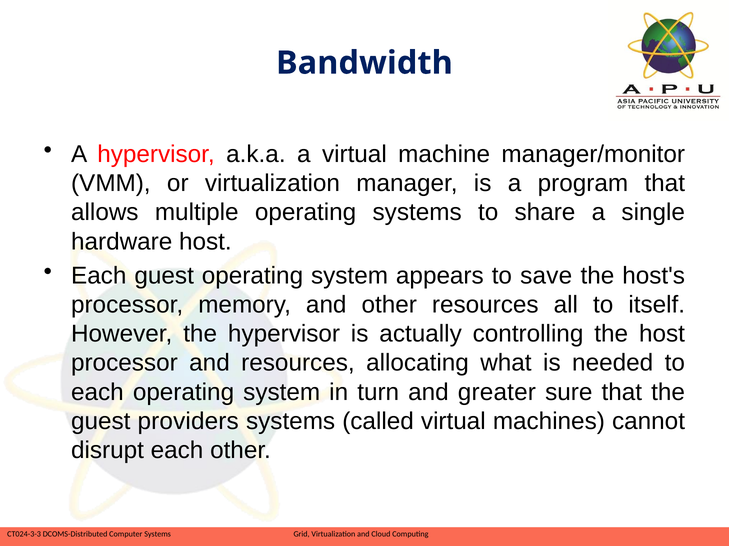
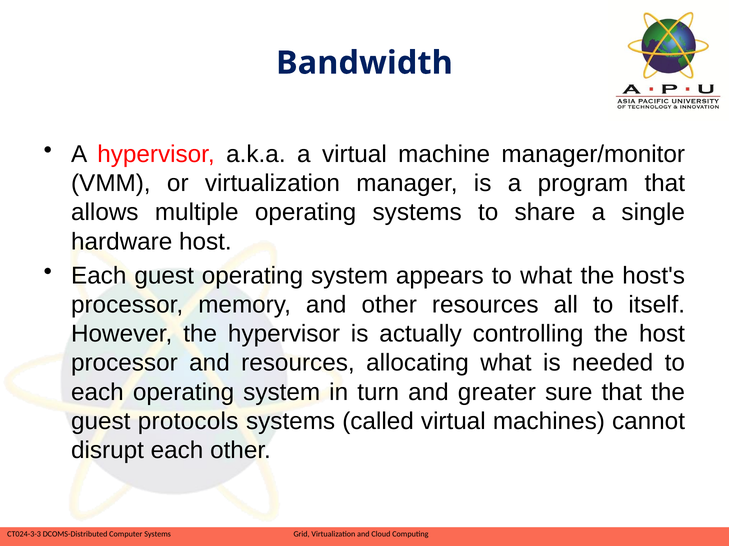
to save: save -> what
providers: providers -> protocols
